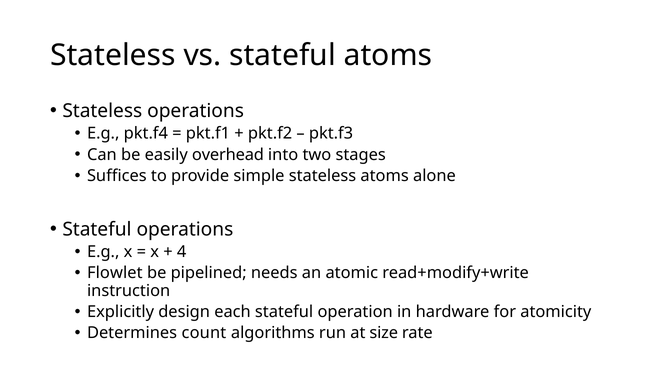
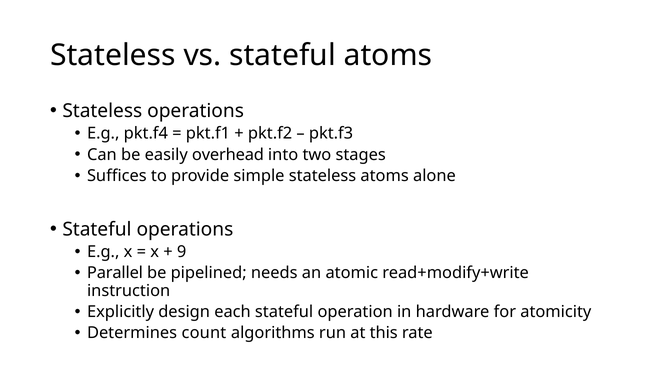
4: 4 -> 9
Flowlet: Flowlet -> Parallel
size: size -> this
